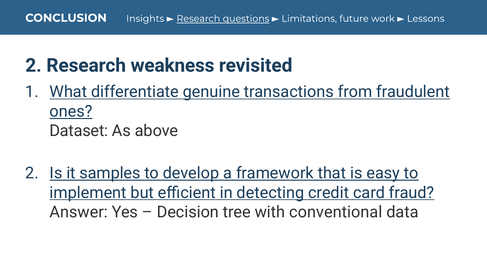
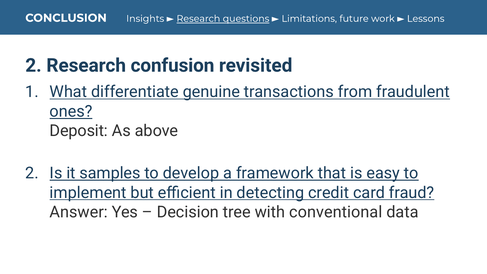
weakness: weakness -> confusion
Dataset: Dataset -> Deposit
